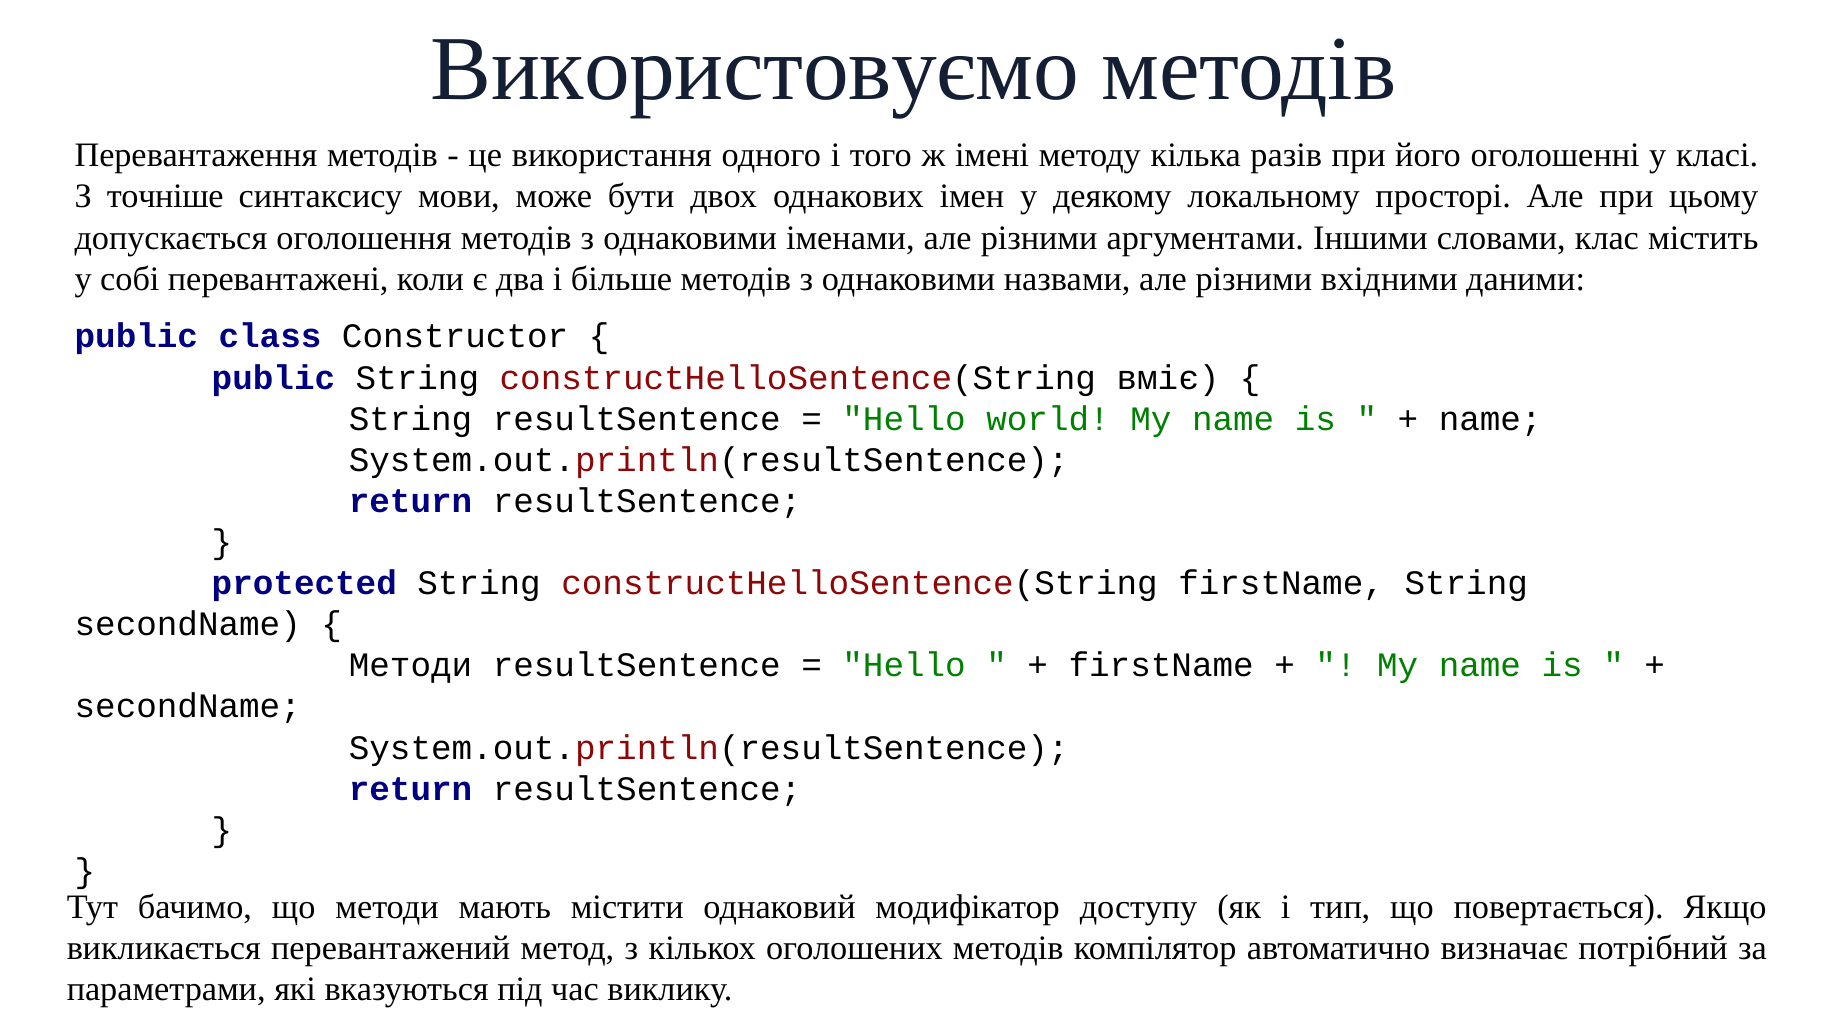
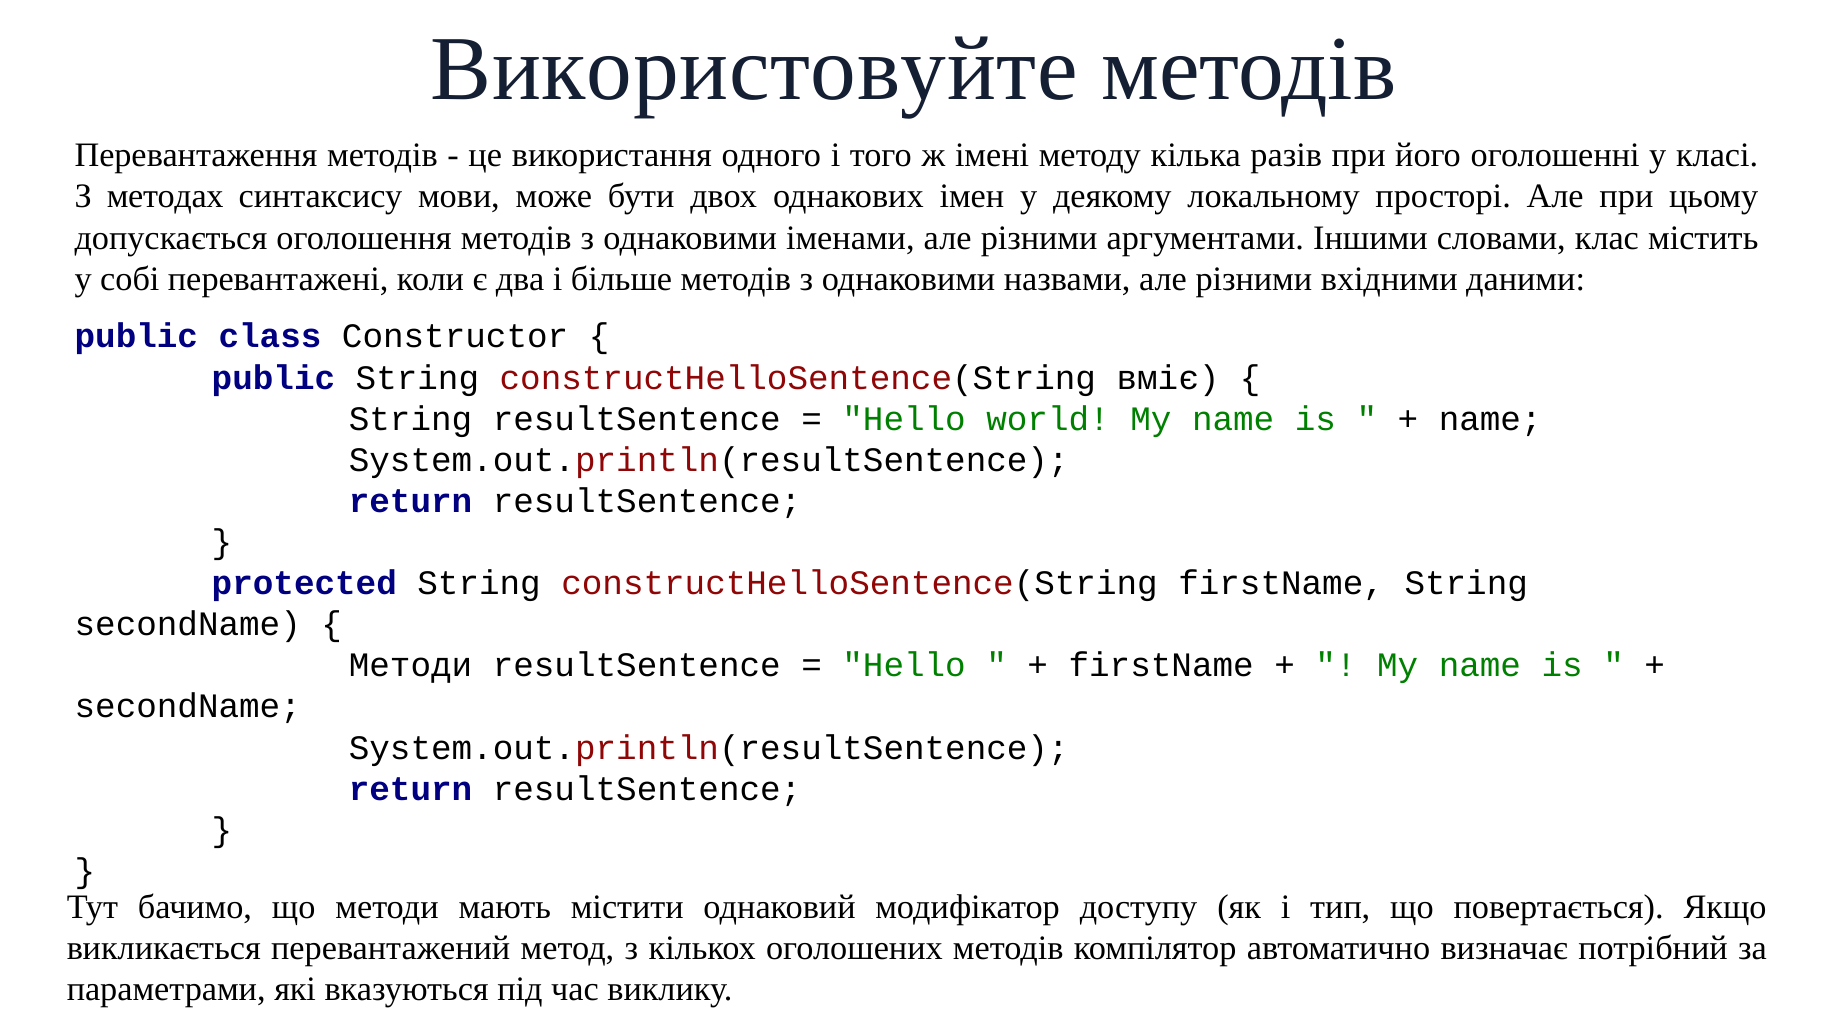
Використовуємо: Використовуємо -> Використовуйте
точніше: точніше -> методах
